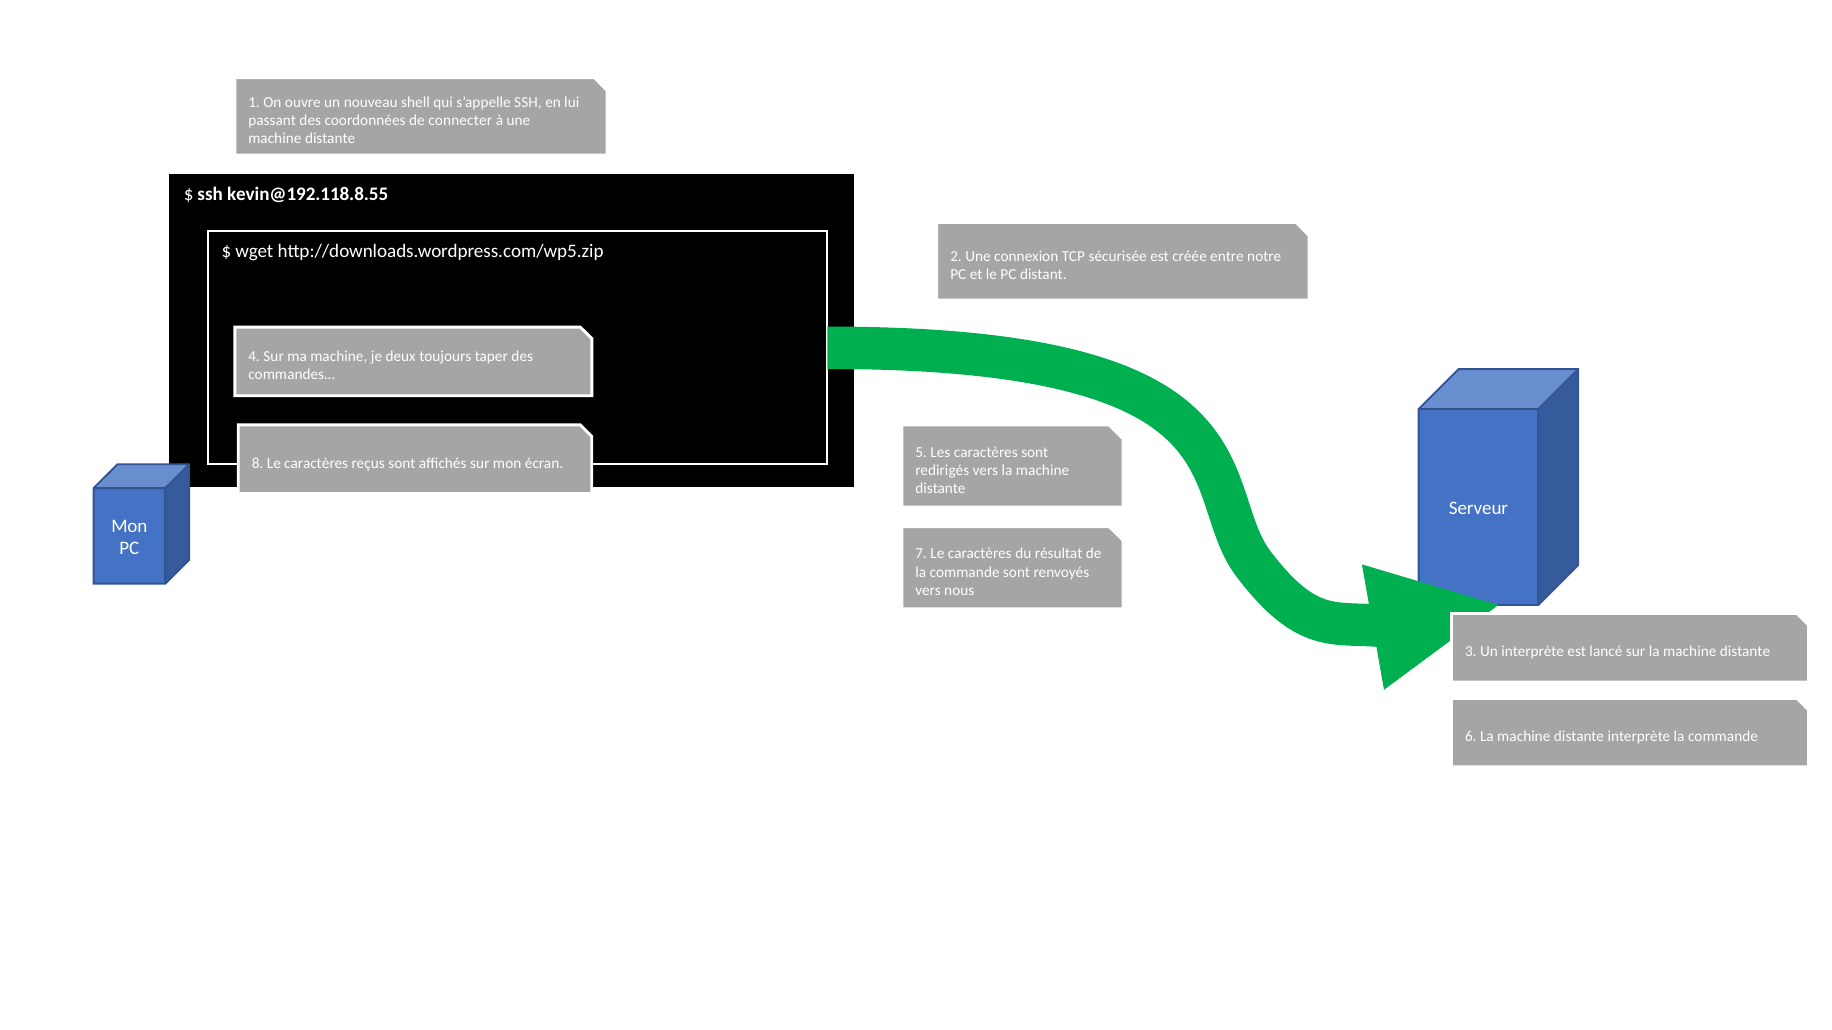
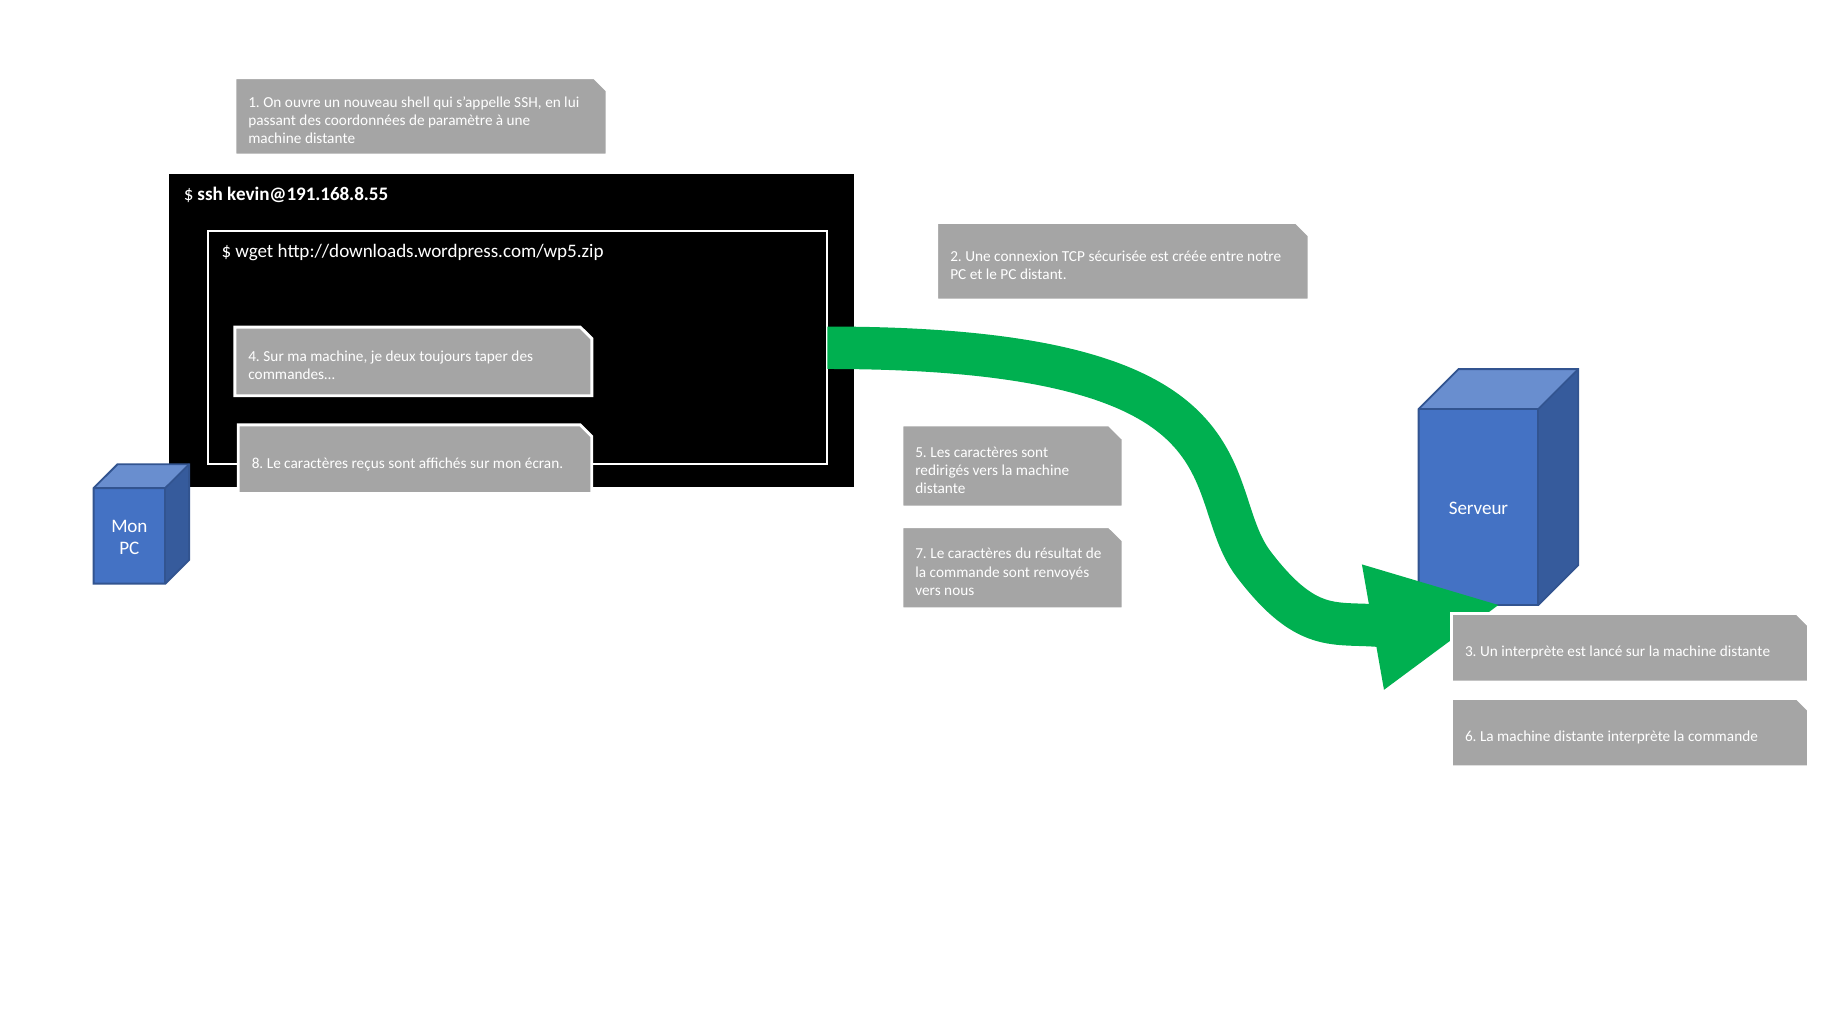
connecter: connecter -> paramètre
kevin@192.118.8.55: kevin@192.118.8.55 -> kevin@191.168.8.55
